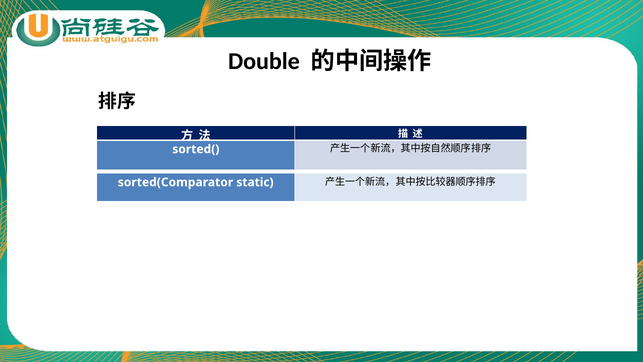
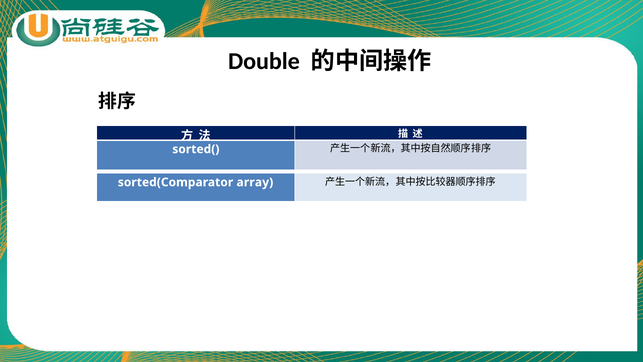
static: static -> array
